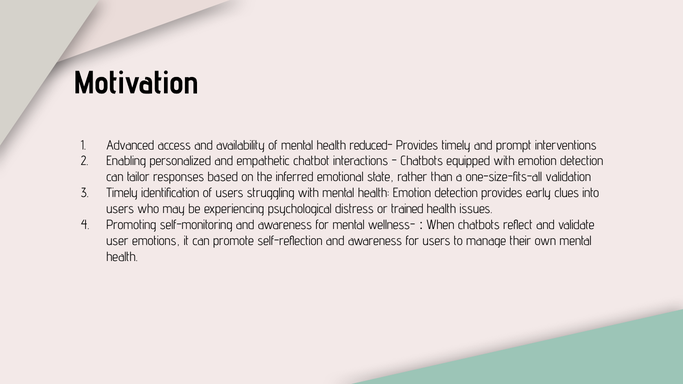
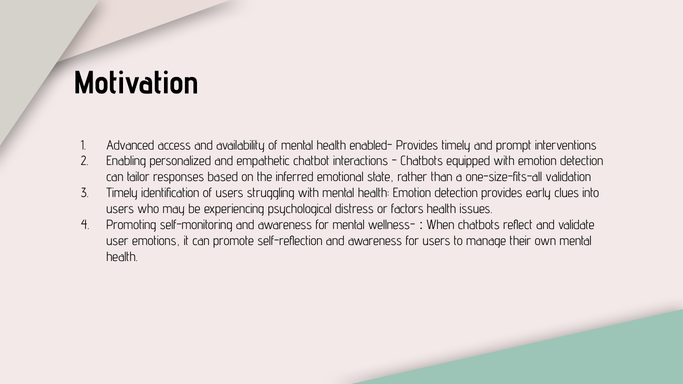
reduced-: reduced- -> enabled-
trained: trained -> factors
